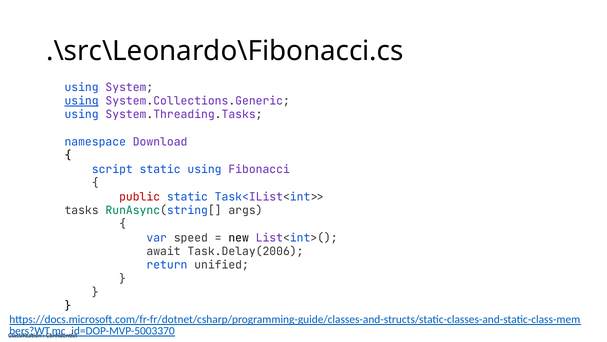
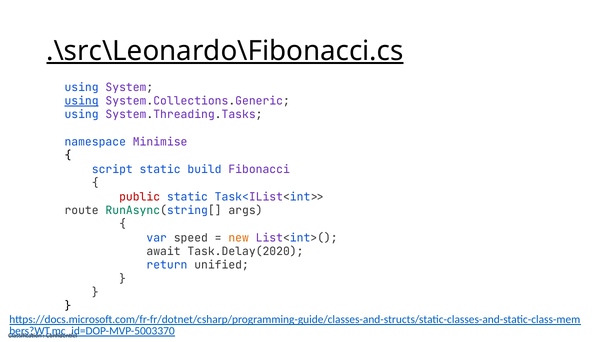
.\src\Leonardo\Fibonacci.cs underline: none -> present
Download: Download -> Minimise
static using: using -> build
tasks: tasks -> route
new colour: black -> orange
Task.Delay(2006: Task.Delay(2006 -> Task.Delay(2020
